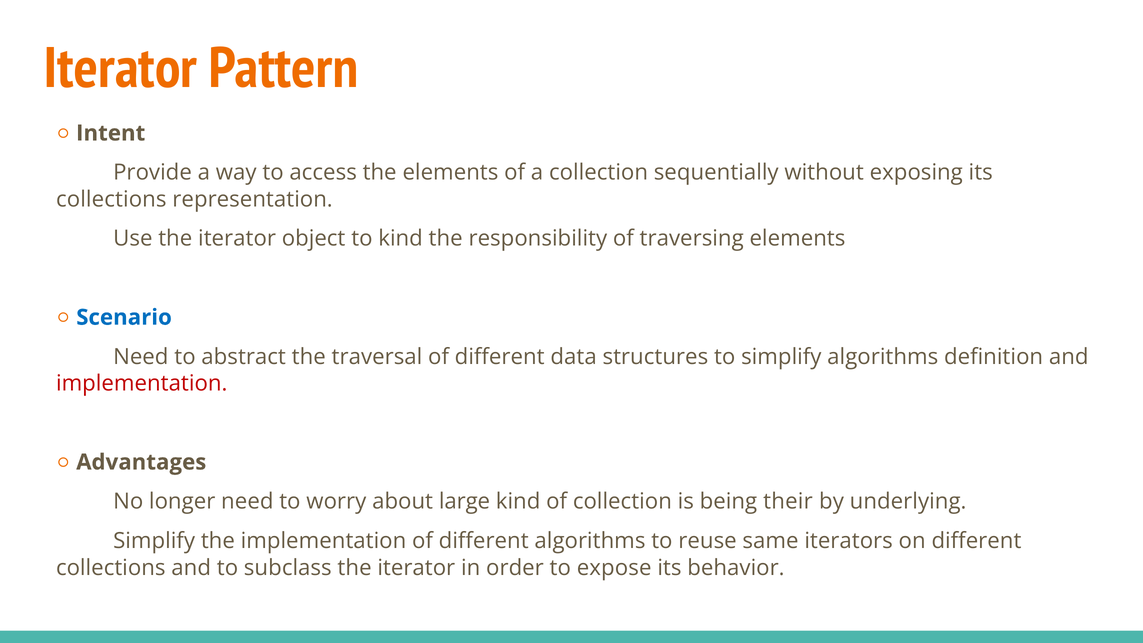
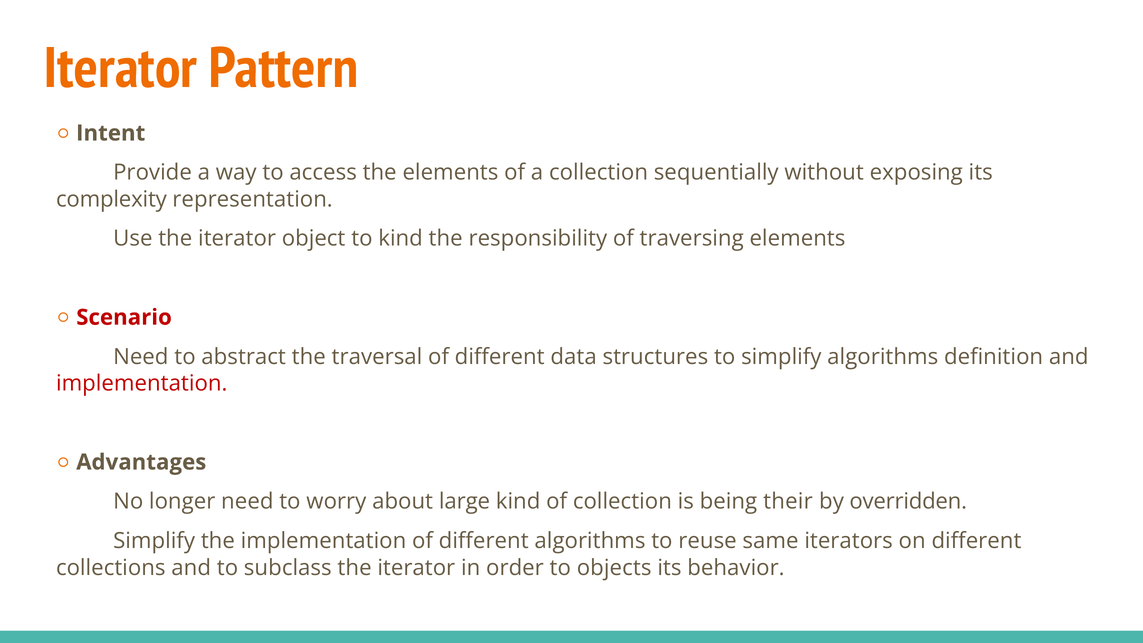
collections at (111, 199): collections -> complexity
Scenario colour: blue -> red
underlying: underlying -> overridden
expose: expose -> objects
